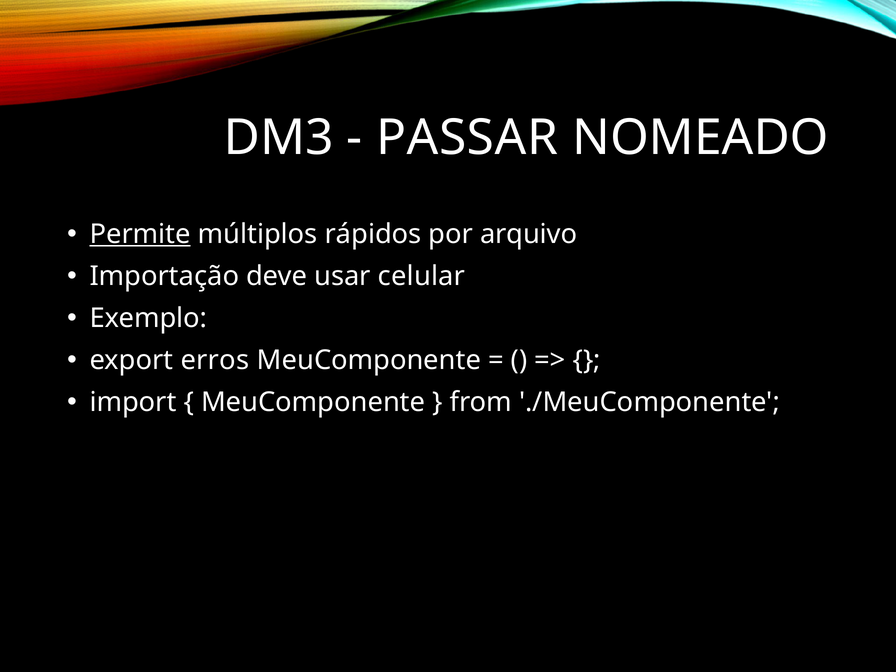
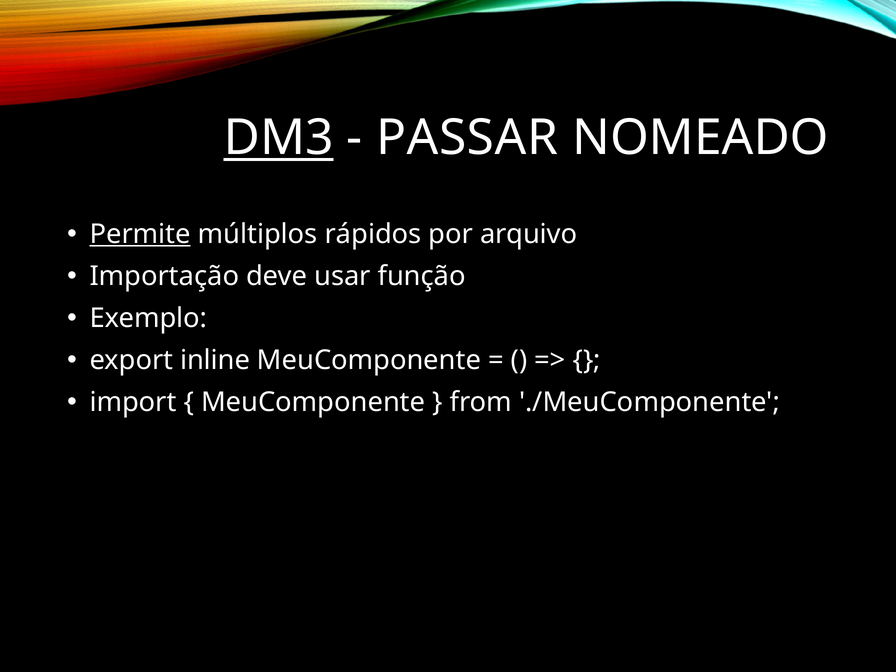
DM3 underline: none -> present
celular: celular -> função
erros: erros -> inline
